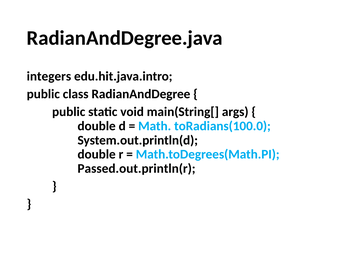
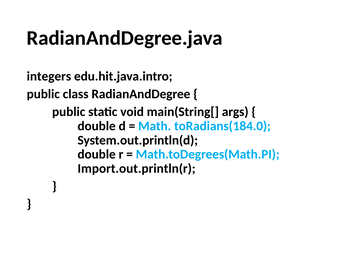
toRadians(100.0: toRadians(100.0 -> toRadians(184.0
Passed.out.println(r: Passed.out.println(r -> Import.out.println(r
